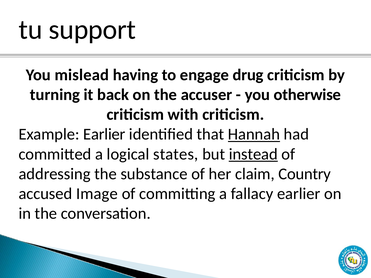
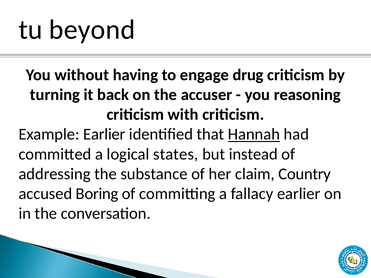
support: support -> beyond
mislead: mislead -> without
otherwise: otherwise -> reasoning
instead underline: present -> none
Image: Image -> Boring
